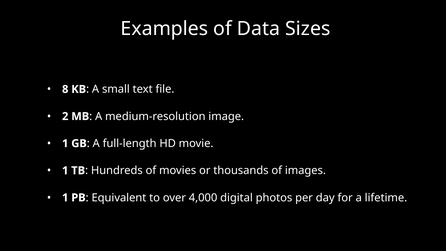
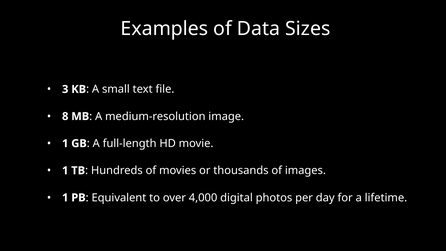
8: 8 -> 3
2: 2 -> 8
